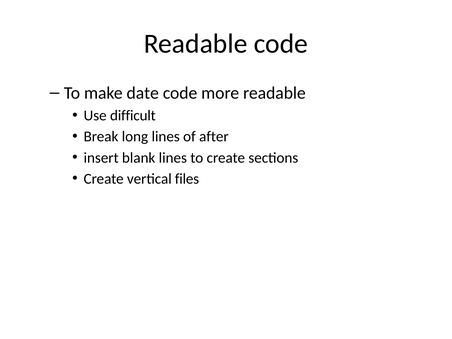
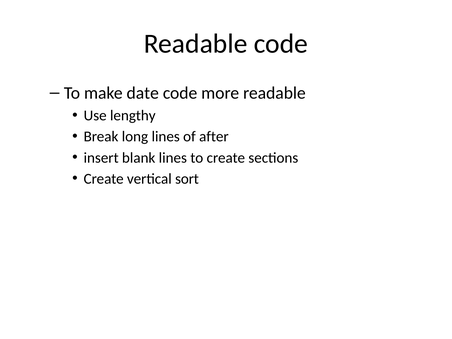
difficult: difficult -> lengthy
files: files -> sort
